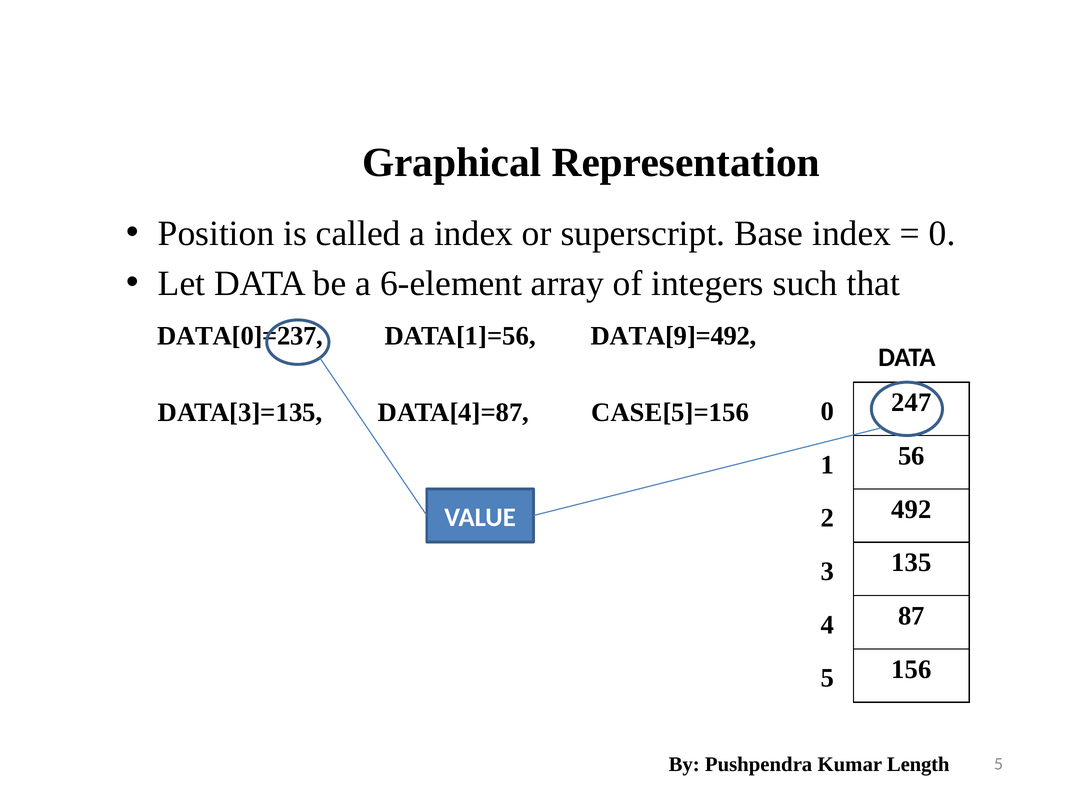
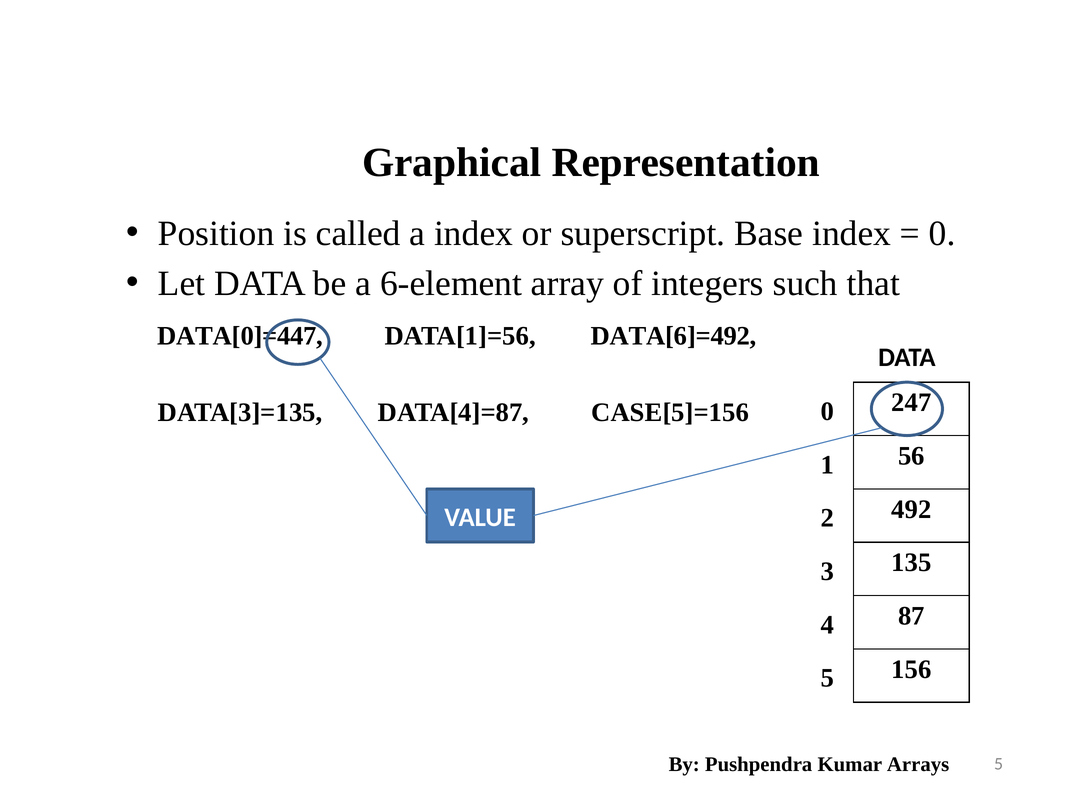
DATA[0]=237: DATA[0]=237 -> DATA[0]=447
DATA[9]=492: DATA[9]=492 -> DATA[6]=492
Length: Length -> Arrays
